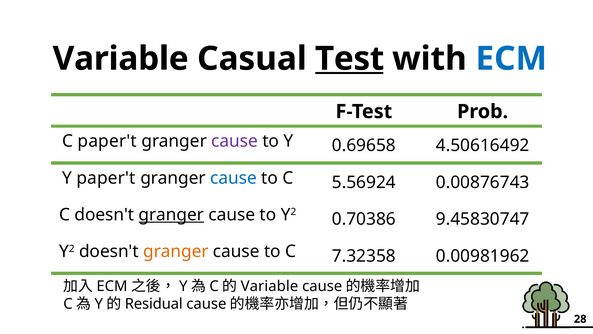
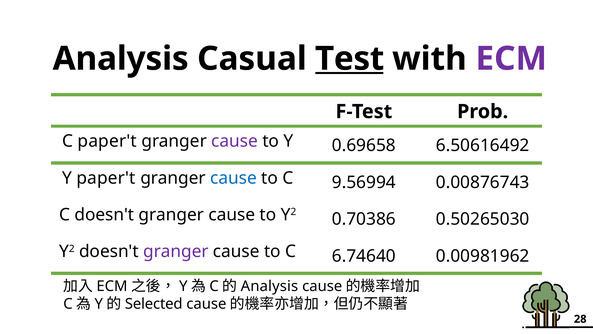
Variable at (121, 59): Variable -> Analysis
ECM at (511, 59) colour: blue -> purple
4.50616492: 4.50616492 -> 6.50616492
5.56924: 5.56924 -> 9.56994
granger at (171, 214) underline: present -> none
9.45830747: 9.45830747 -> 0.50265030
granger at (176, 251) colour: orange -> purple
7.32358: 7.32358 -> 6.74640
Variable at (269, 286): Variable -> Analysis
Residual: Residual -> Selected
